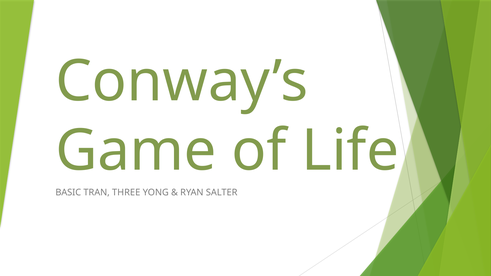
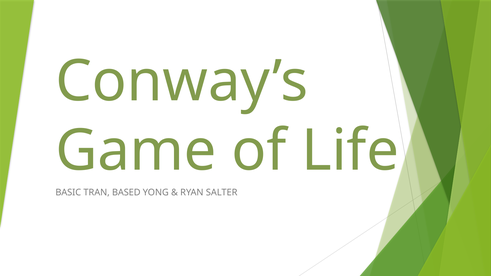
THREE: THREE -> BASED
